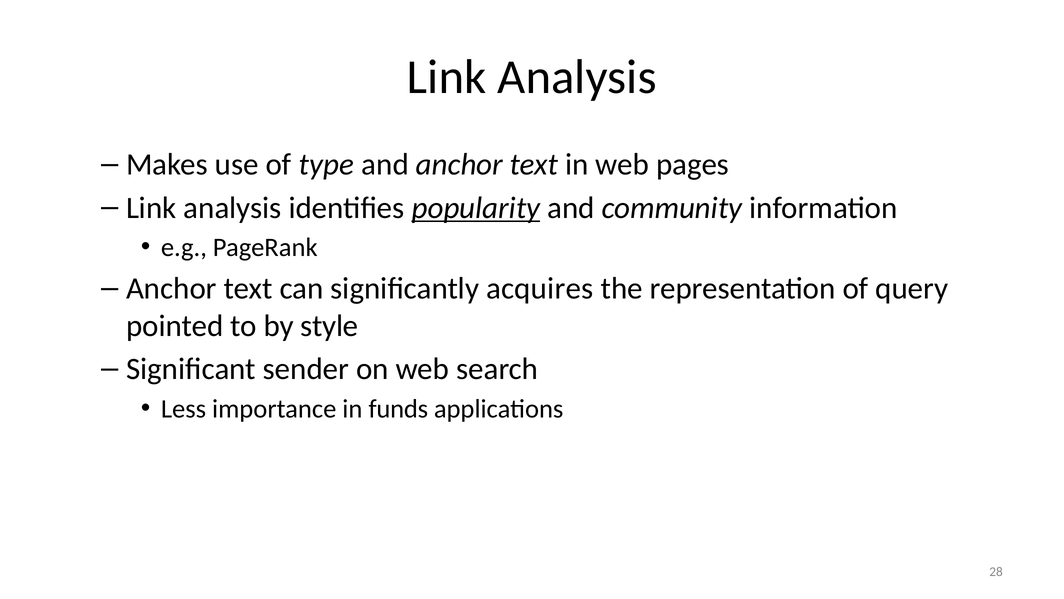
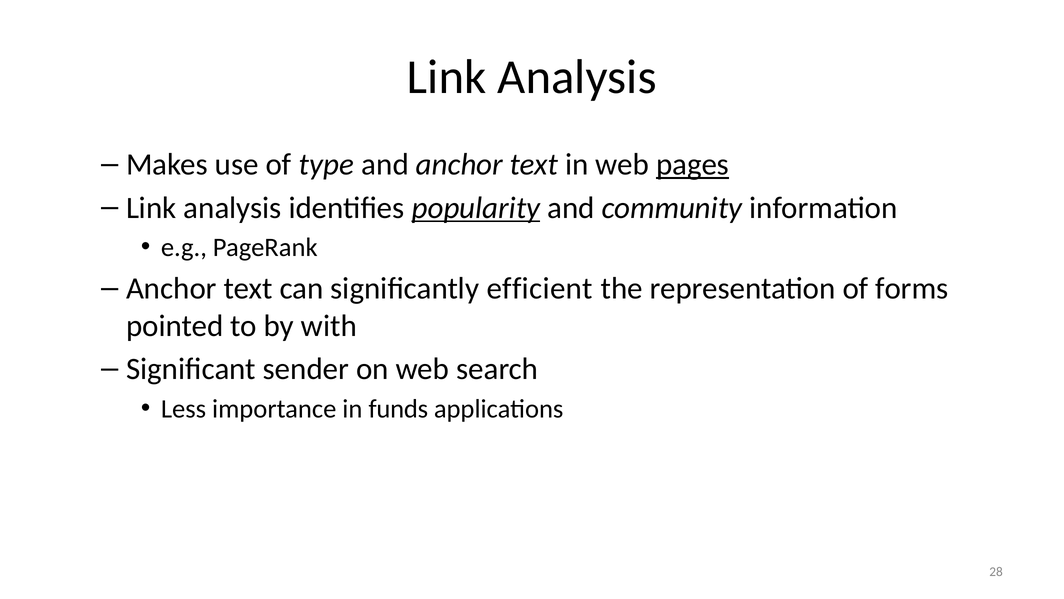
pages underline: none -> present
acquires: acquires -> efficient
query: query -> forms
style: style -> with
